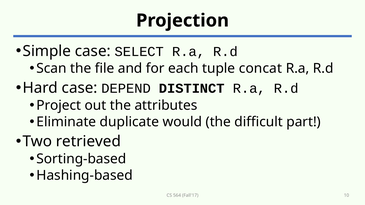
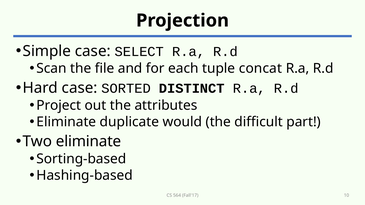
DEPEND: DEPEND -> SORTED
Two retrieved: retrieved -> eliminate
